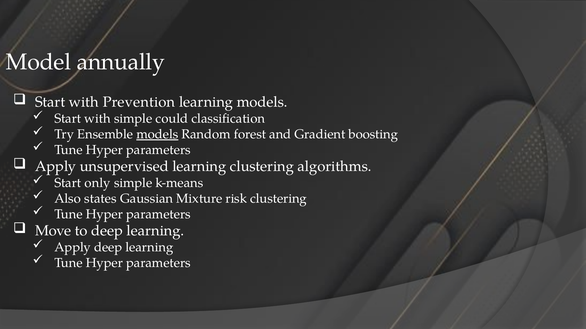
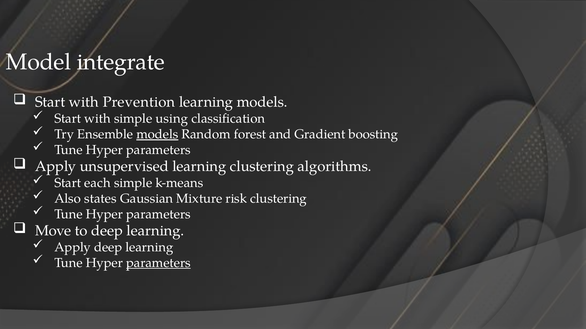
annually: annually -> integrate
could: could -> using
only: only -> each
parameters at (158, 263) underline: none -> present
